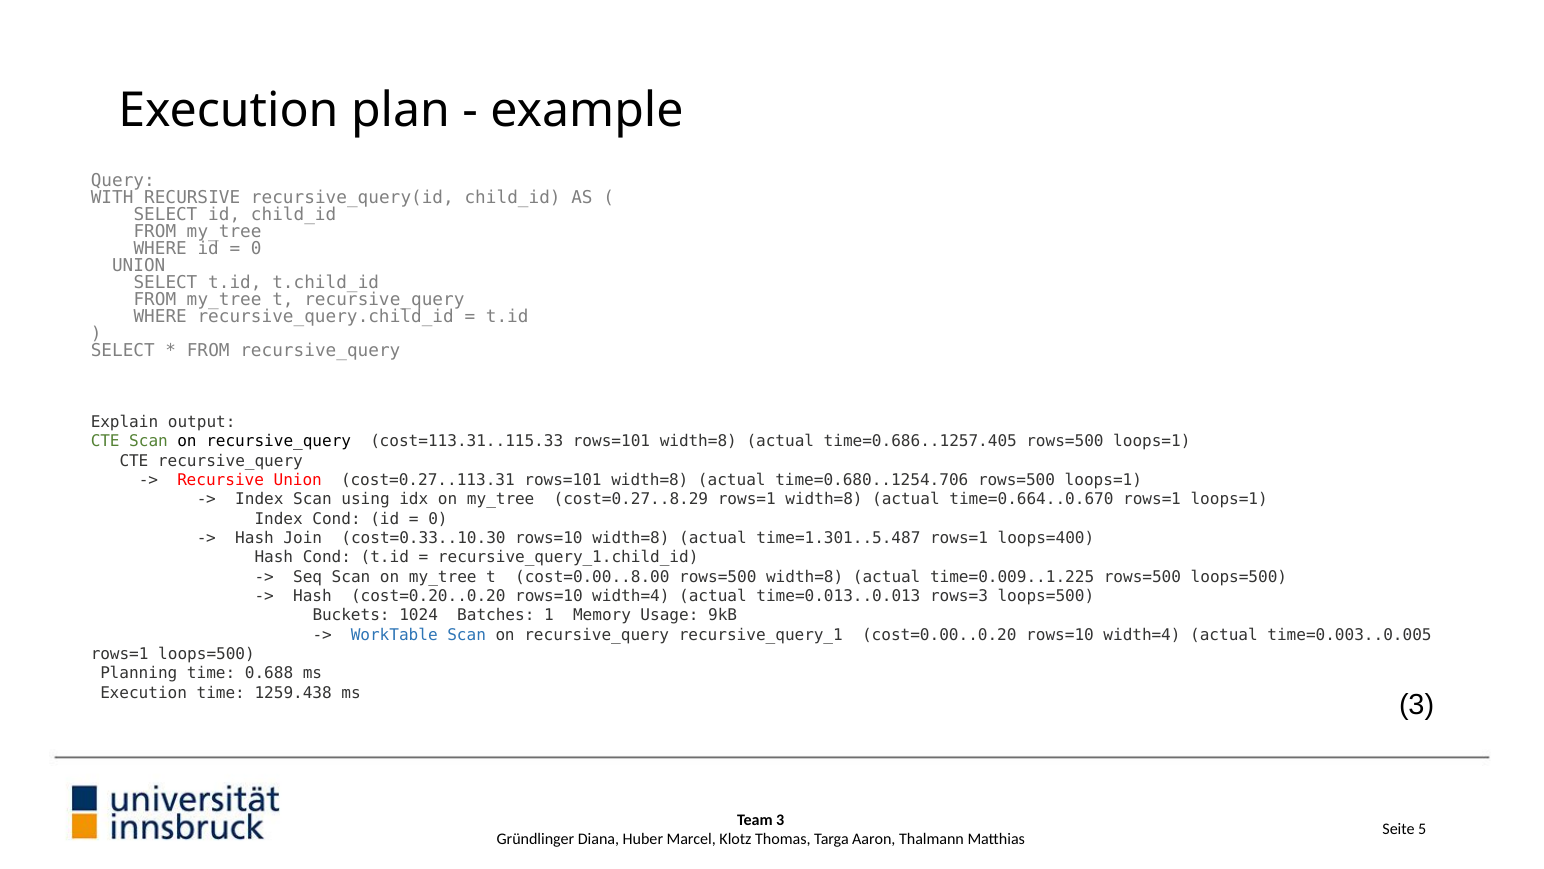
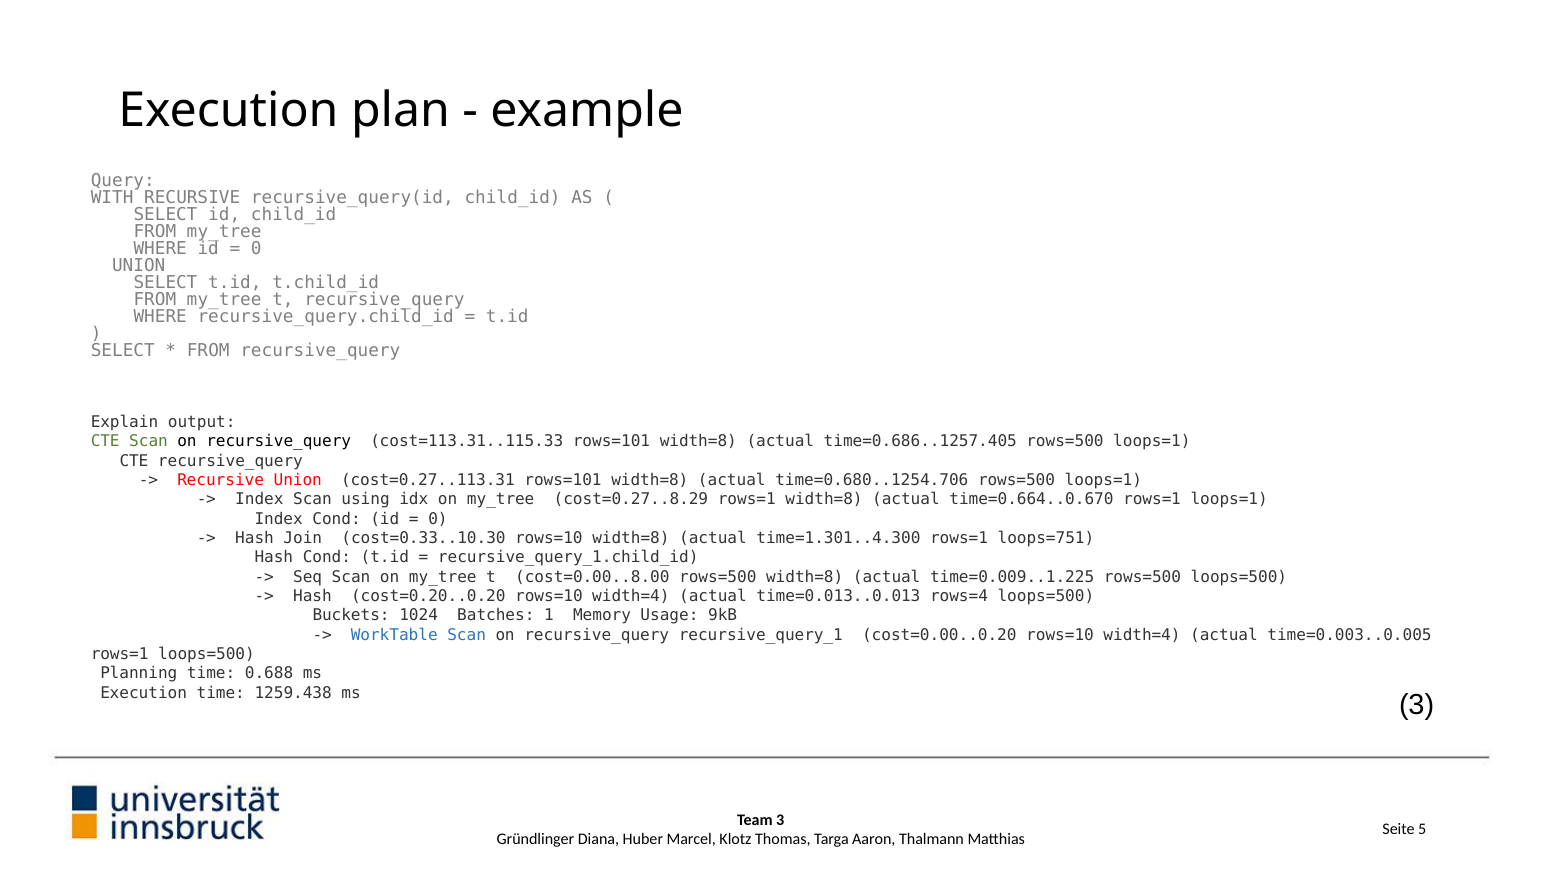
time=1.301..5.487: time=1.301..5.487 -> time=1.301..4.300
loops=400: loops=400 -> loops=751
rows=3: rows=3 -> rows=4
